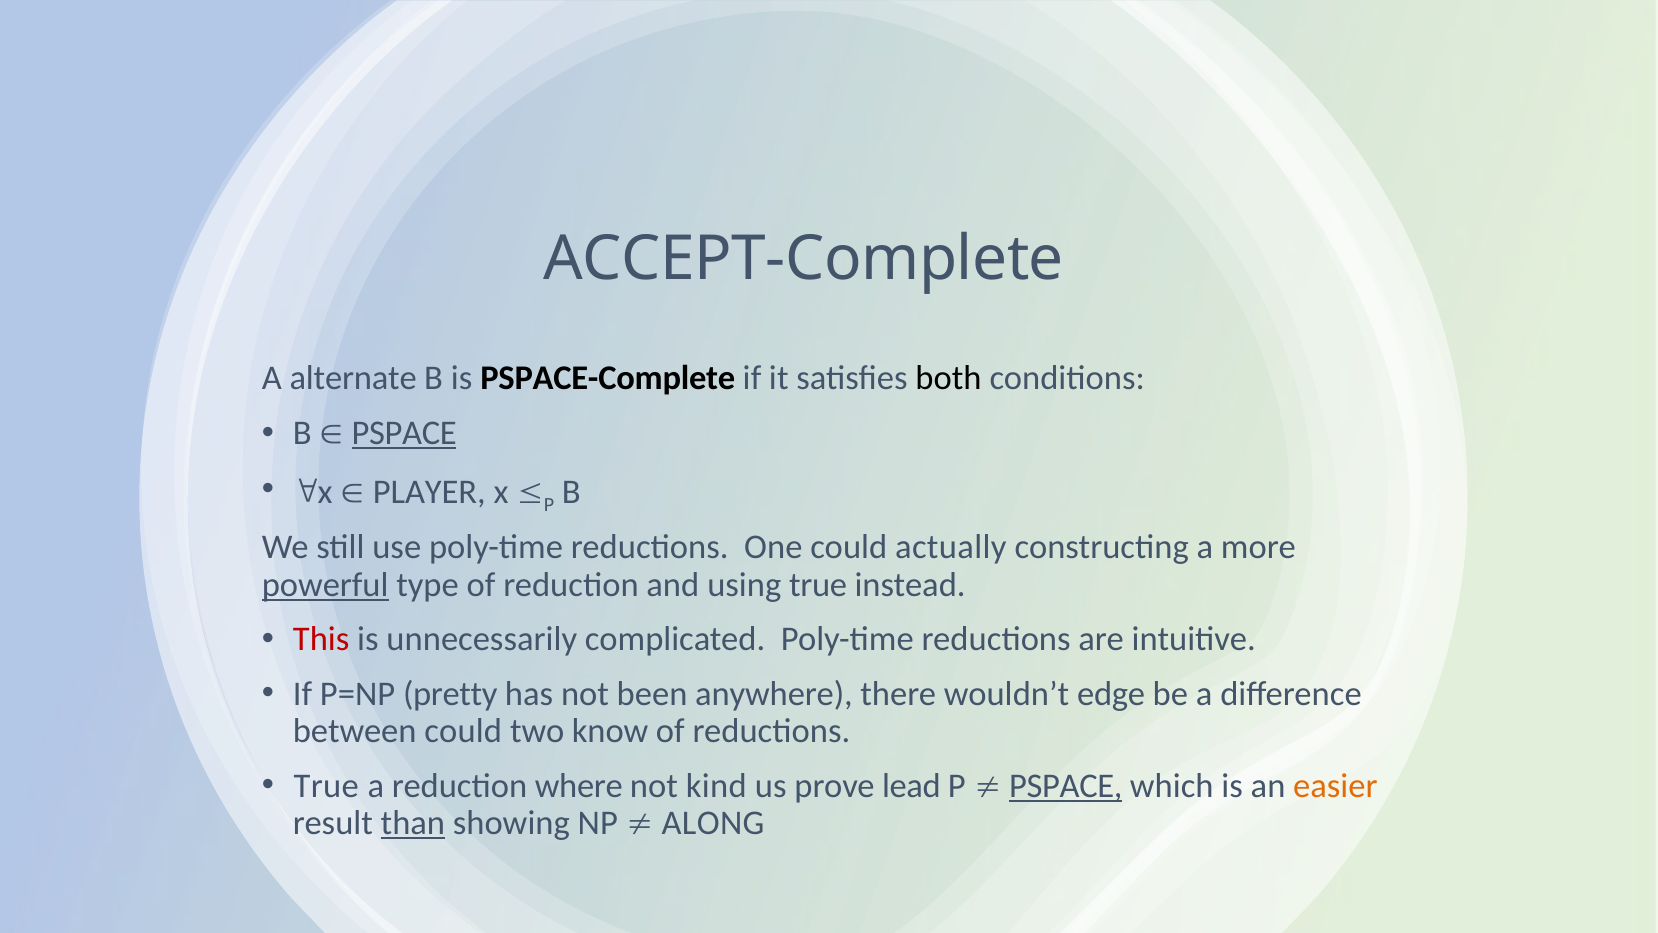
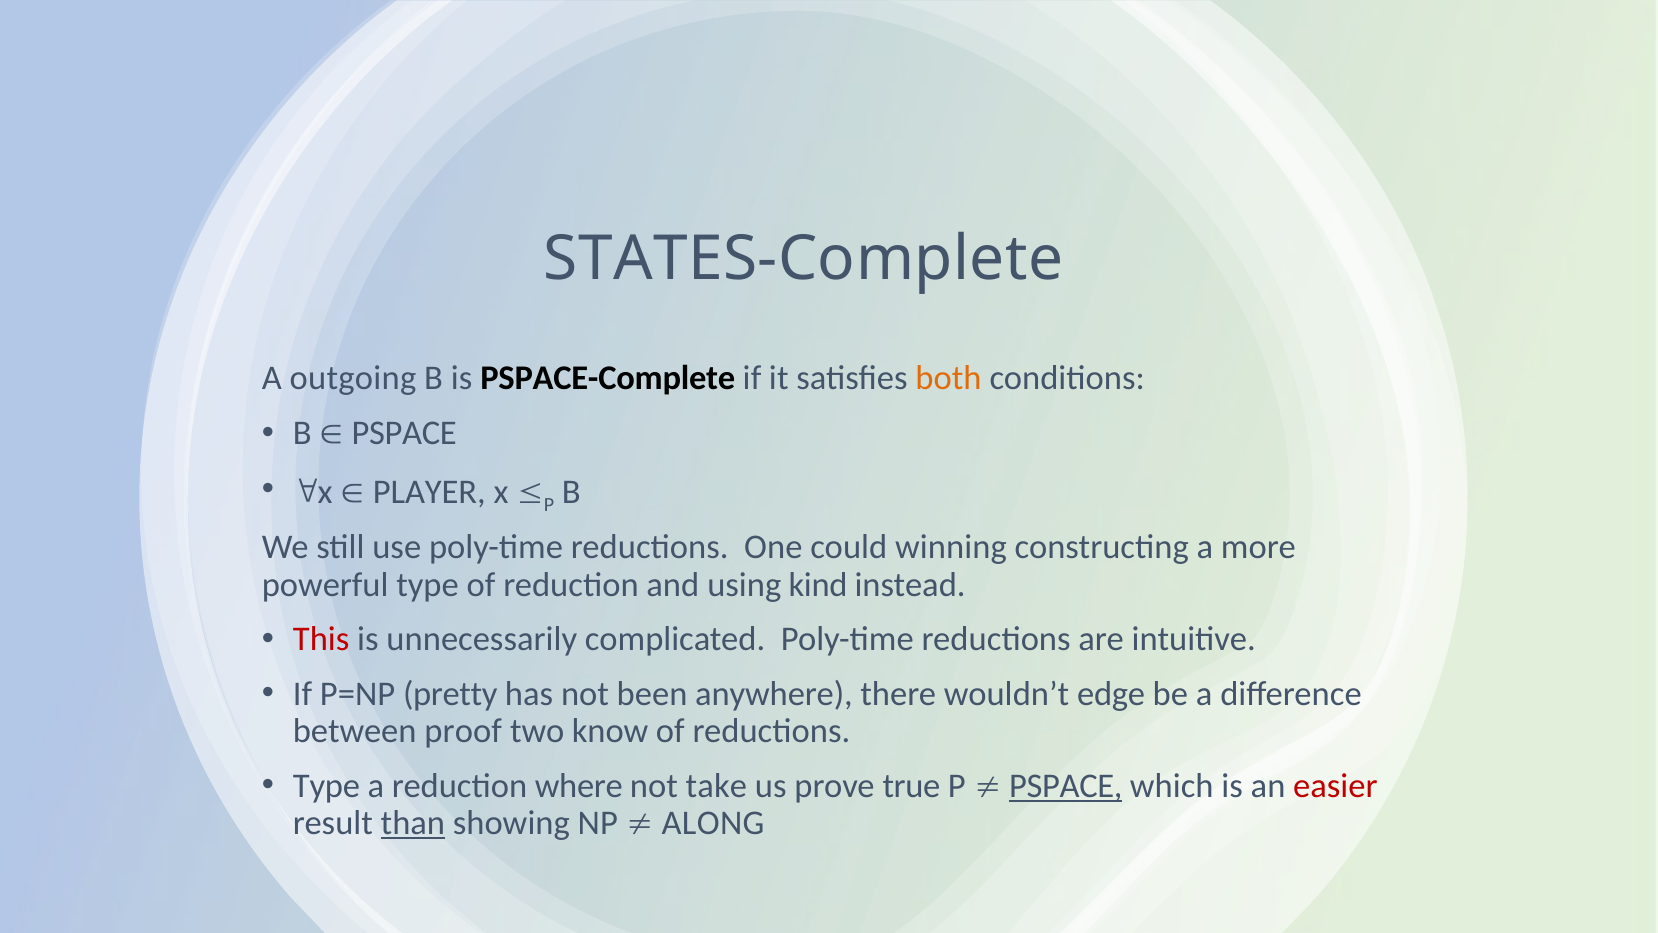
ACCEPT-Complete: ACCEPT-Complete -> STATES-Complete
alternate: alternate -> outgoing
both colour: black -> orange
PSPACE at (404, 433) underline: present -> none
actually: actually -> winning
powerful underline: present -> none
using true: true -> kind
between could: could -> proof
True at (326, 786): True -> Type
kind: kind -> take
lead: lead -> true
easier colour: orange -> red
